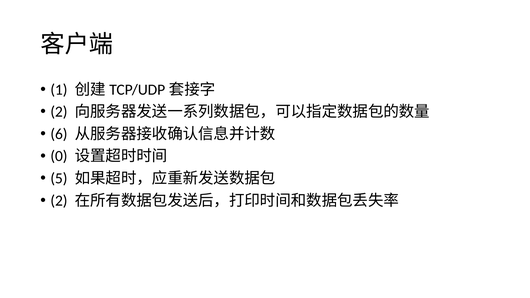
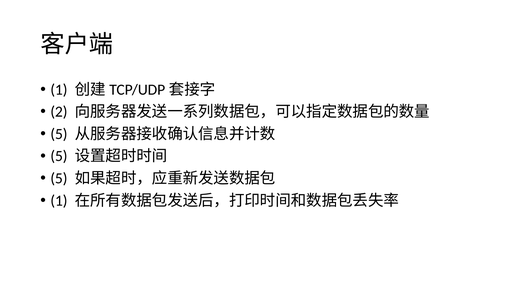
6 at (59, 134): 6 -> 5
0 at (59, 156): 0 -> 5
2 at (59, 201): 2 -> 1
